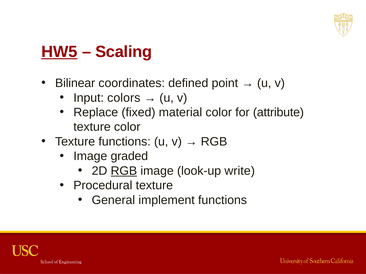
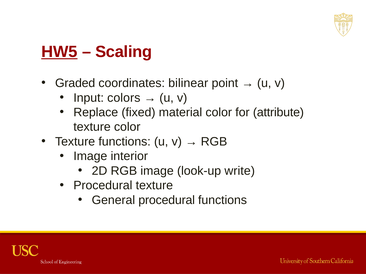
Bilinear: Bilinear -> Graded
defined: defined -> bilinear
graded: graded -> interior
RGB at (124, 171) underline: present -> none
General implement: implement -> procedural
